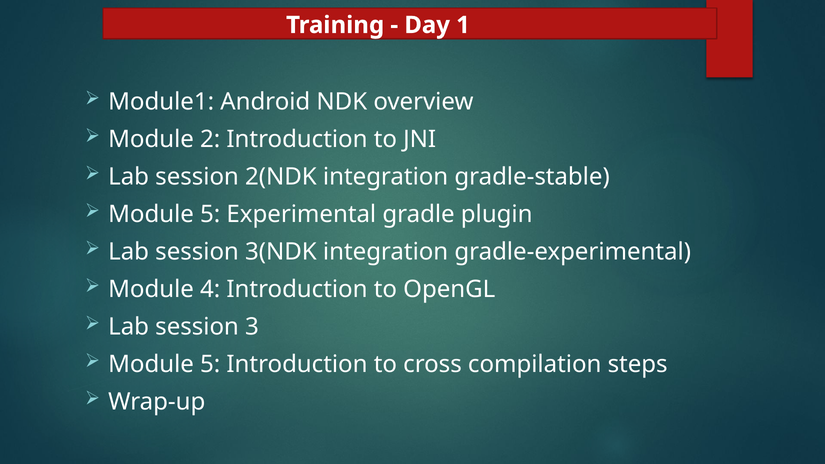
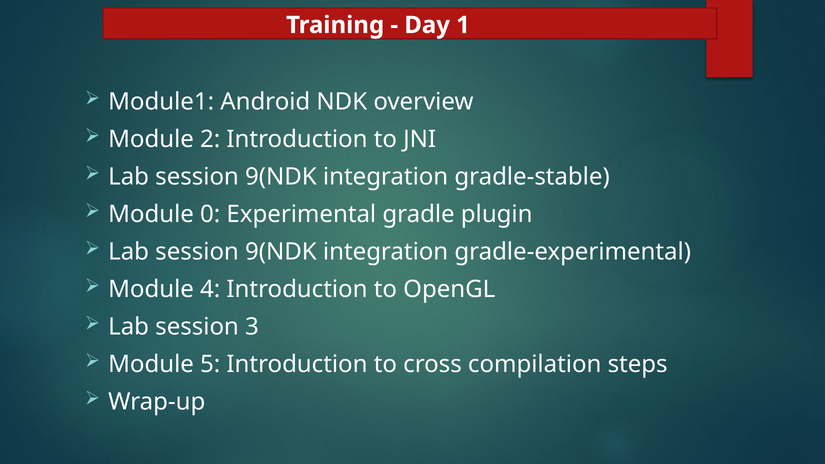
2(NDK at (281, 177): 2(NDK -> 9(NDK
5 at (210, 214): 5 -> 0
3(NDK at (281, 252): 3(NDK -> 9(NDK
